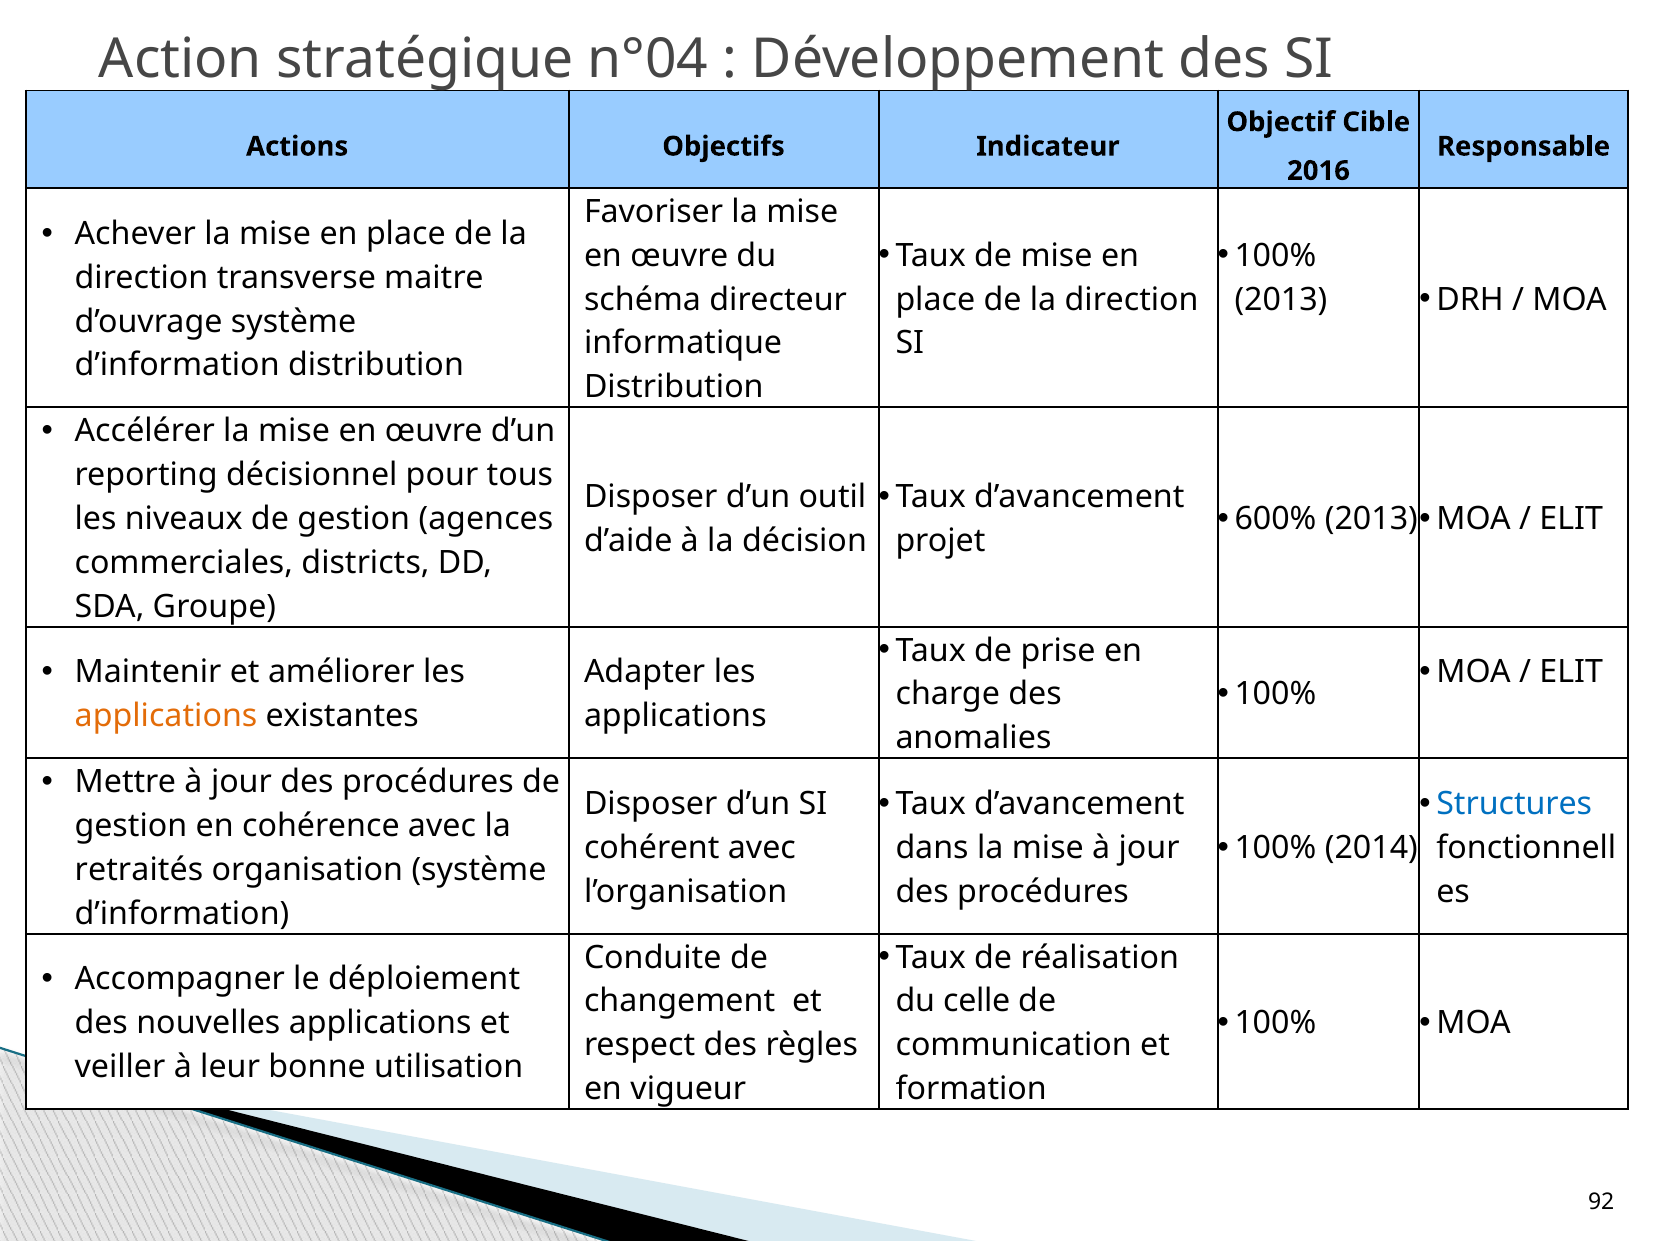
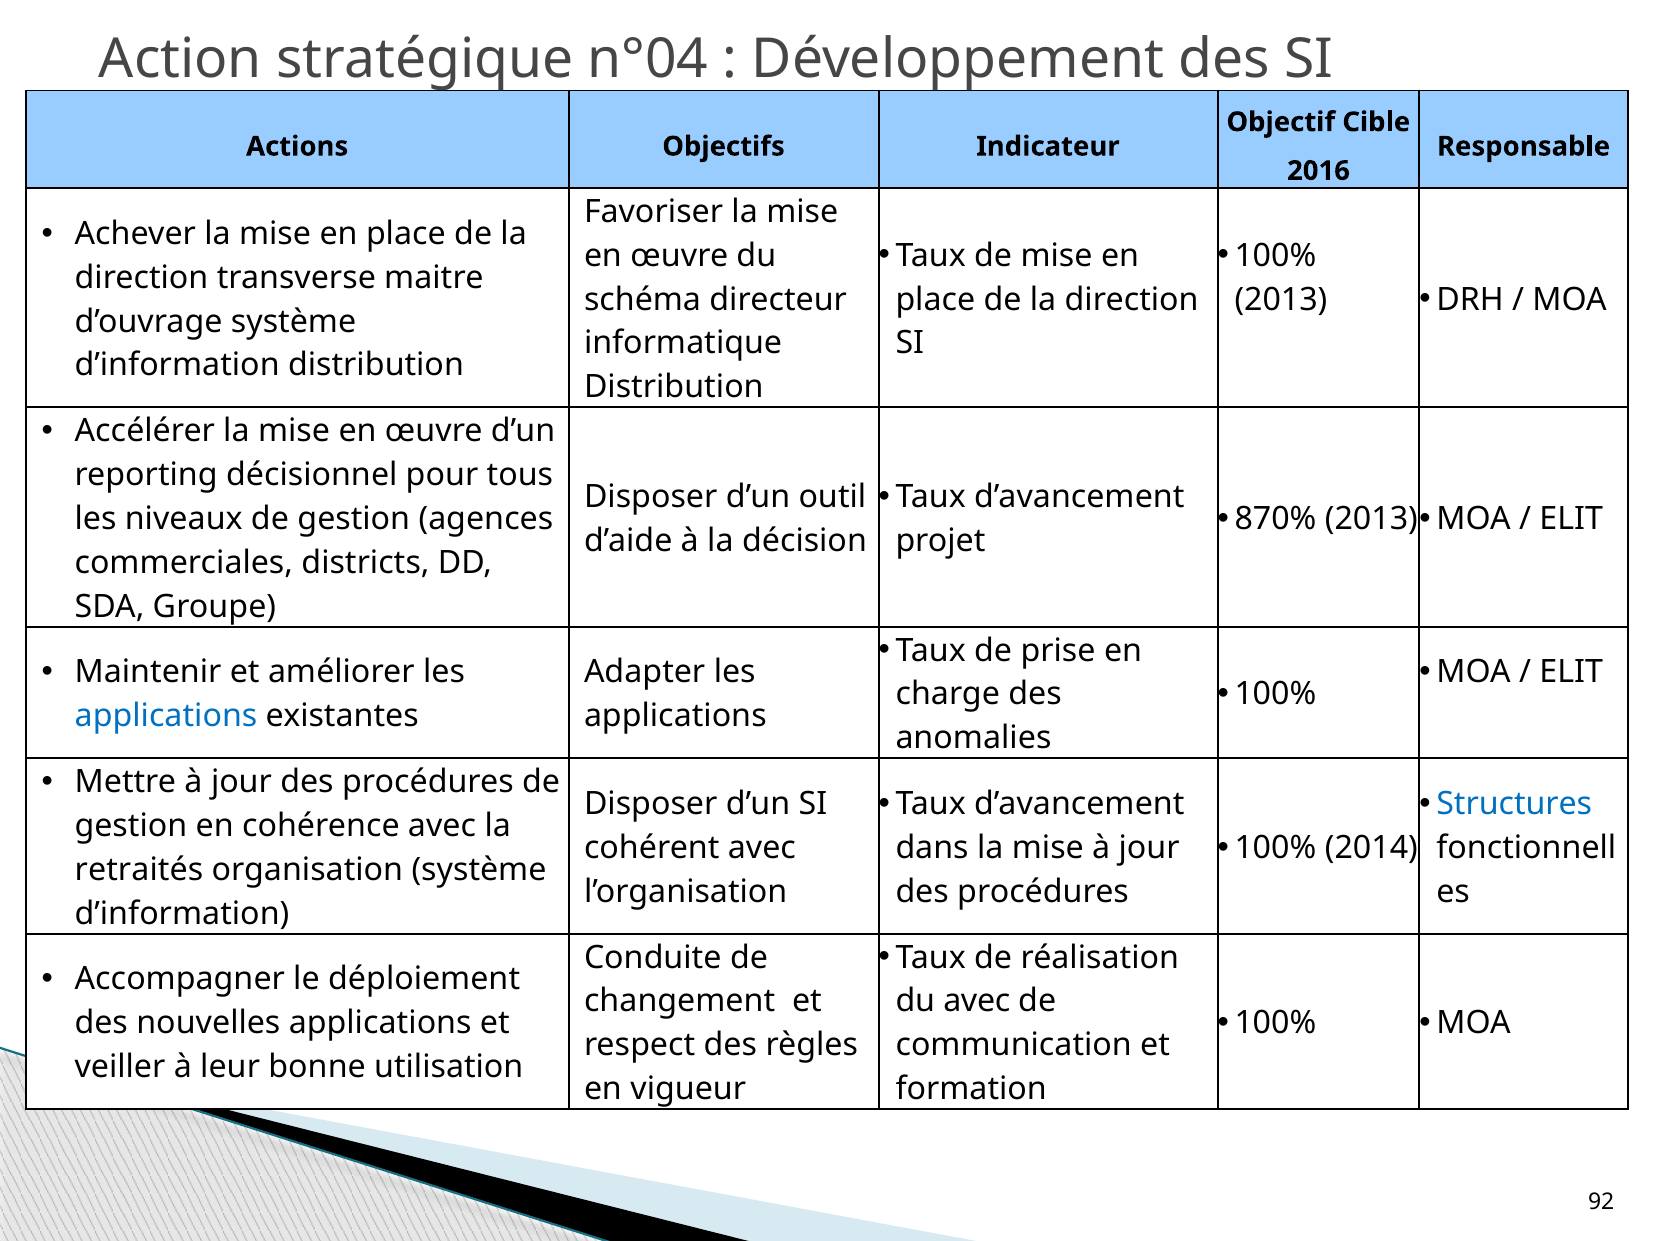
600%: 600% -> 870%
applications at (166, 716) colour: orange -> blue
du celle: celle -> avec
